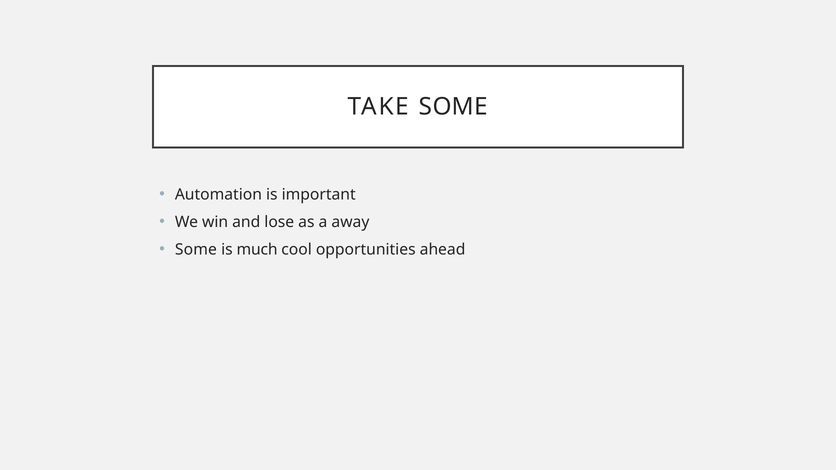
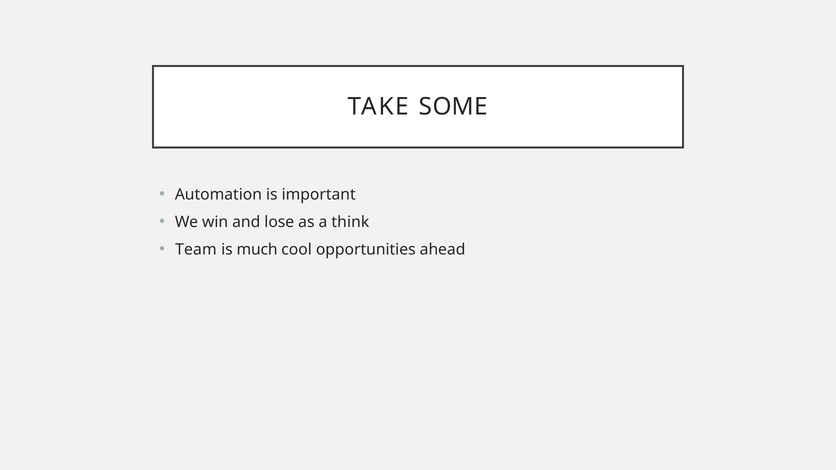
away: away -> think
Some at (196, 250): Some -> Team
